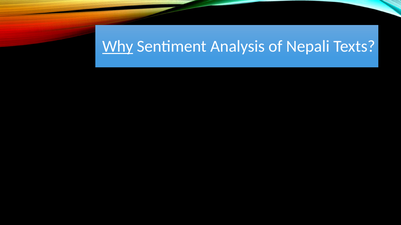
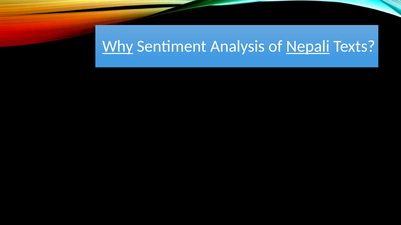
Nepali underline: none -> present
